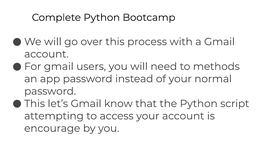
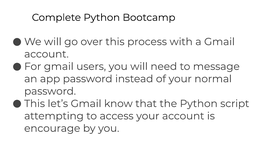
methods: methods -> message
